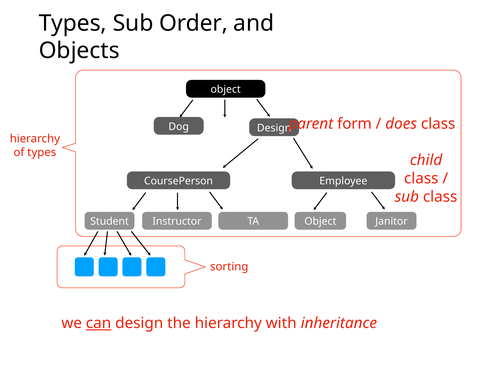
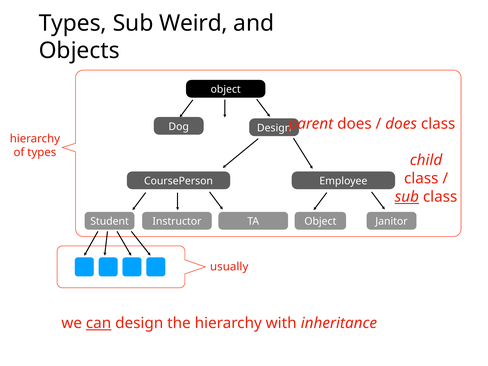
Order: Order -> Weird
parent form: form -> does
sub at (407, 197) underline: none -> present
sorting: sorting -> usually
